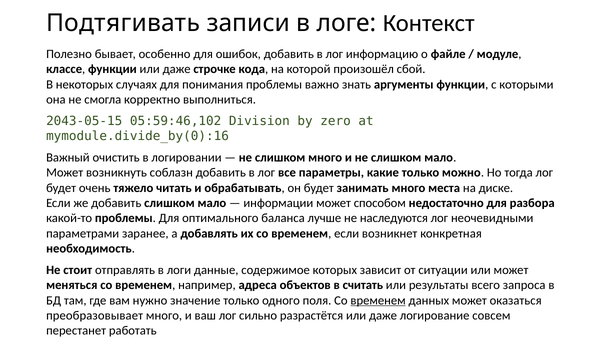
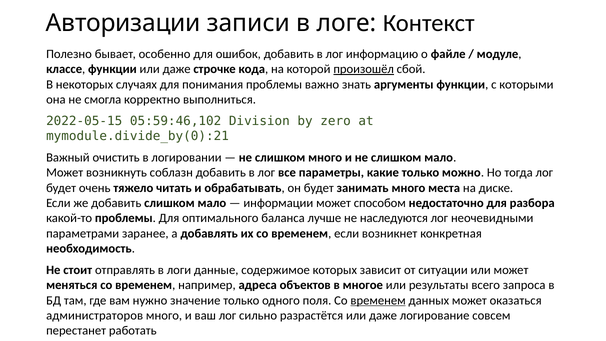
Подтягивать: Подтягивать -> Авторизации
произошёл underline: none -> present
2043-05-15: 2043-05-15 -> 2022-05-15
mymodule.divide_by(0):16: mymodule.divide_by(0):16 -> mymodule.divide_by(0):21
считать: считать -> многое
преобразовывает: преобразовывает -> администраторов
